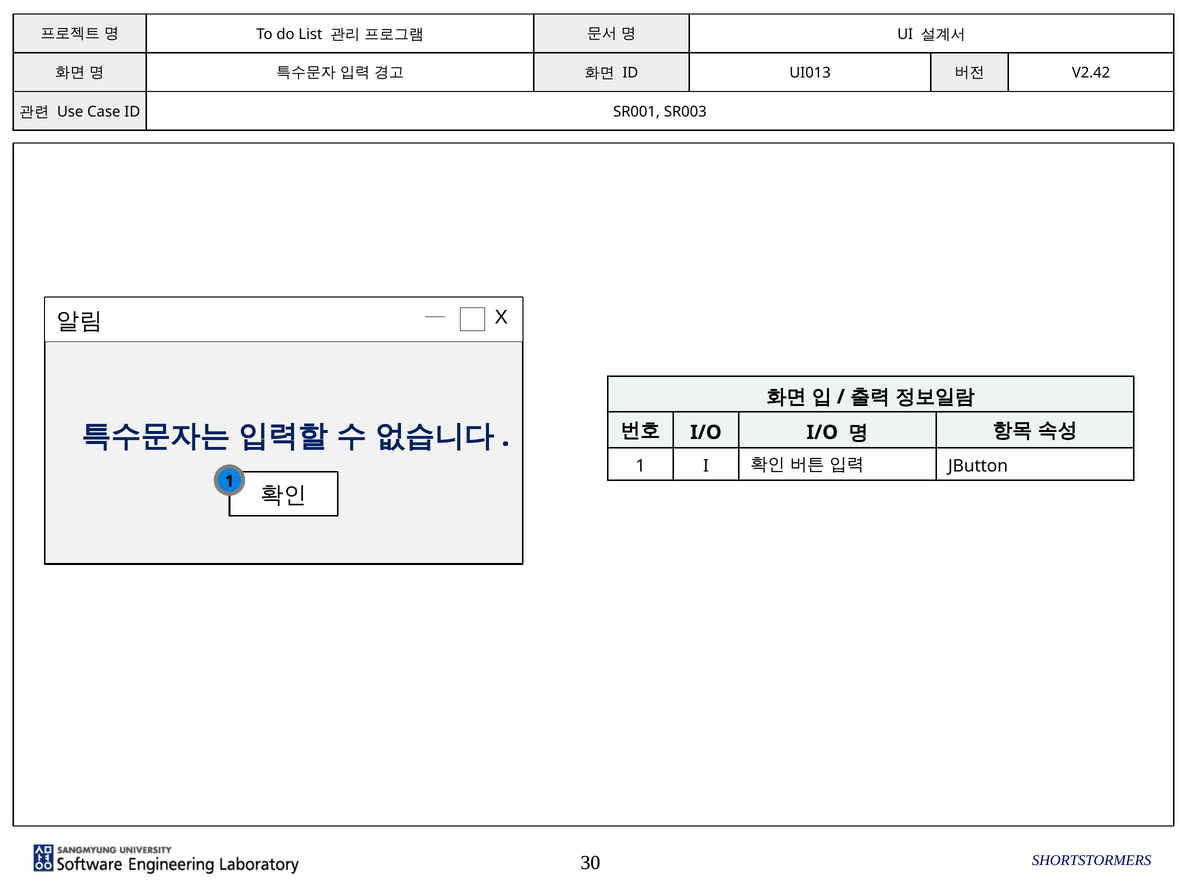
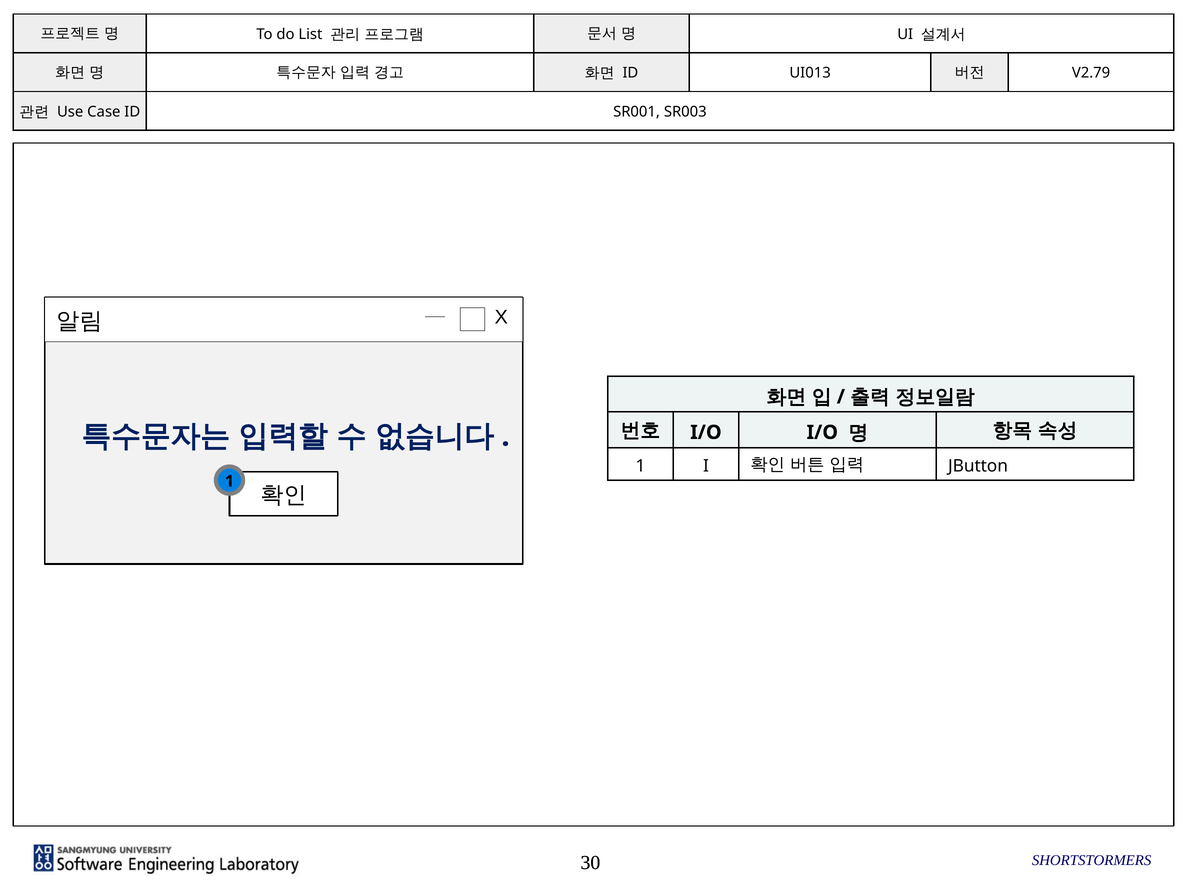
V2.42: V2.42 -> V2.79
